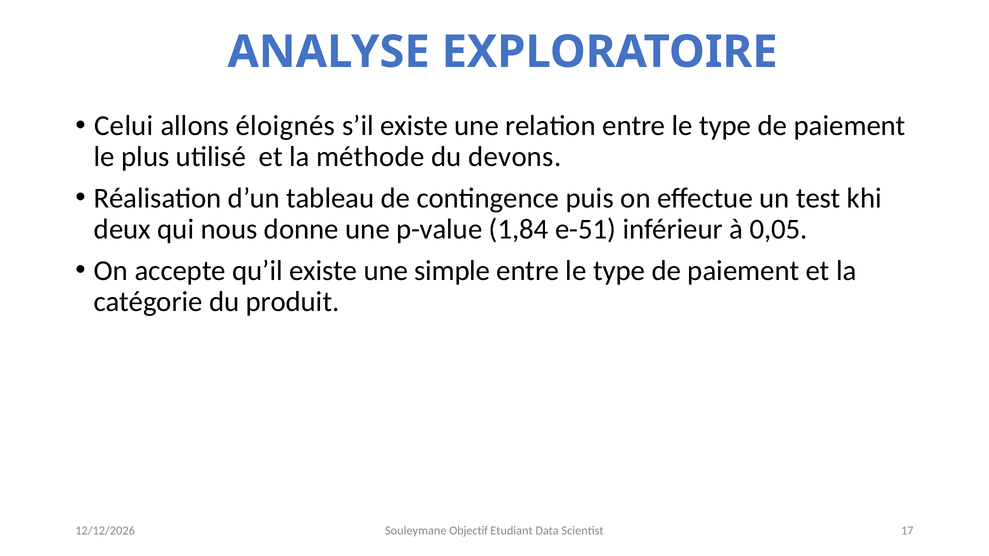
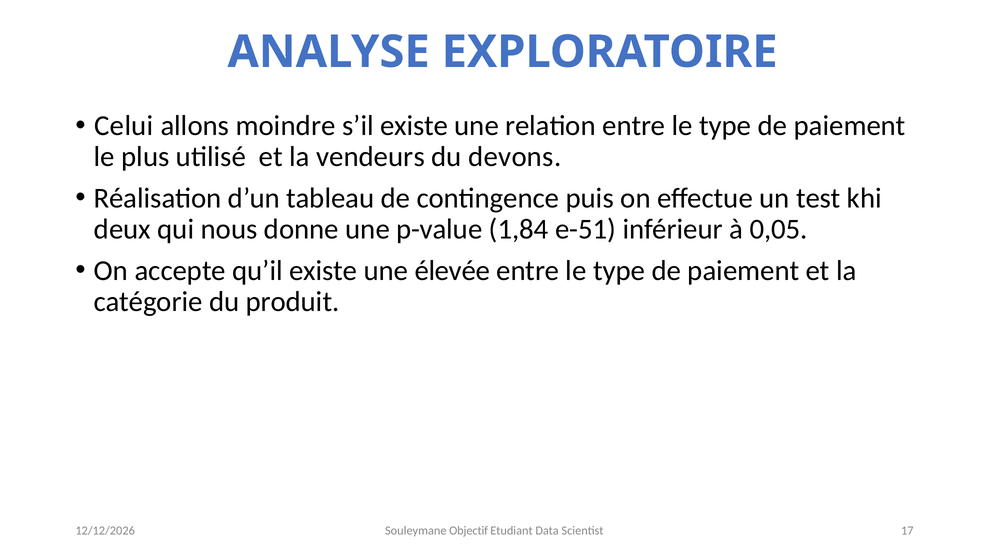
éloignés: éloignés -> moindre
méthode: méthode -> vendeurs
simple: simple -> élevée
